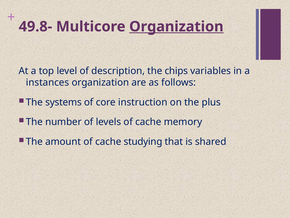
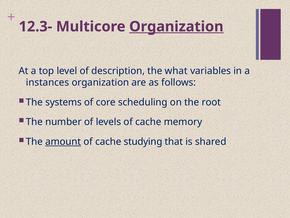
49.8-: 49.8- -> 12.3-
chips: chips -> what
instruction: instruction -> scheduling
plus: plus -> root
amount underline: none -> present
